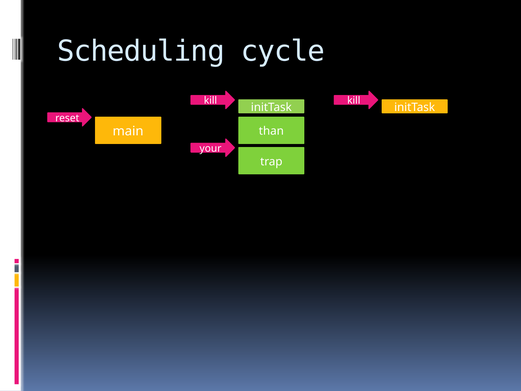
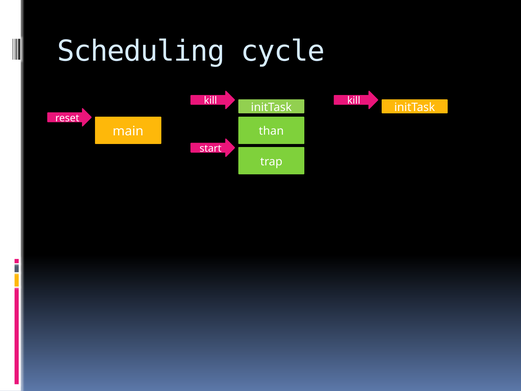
your: your -> start
